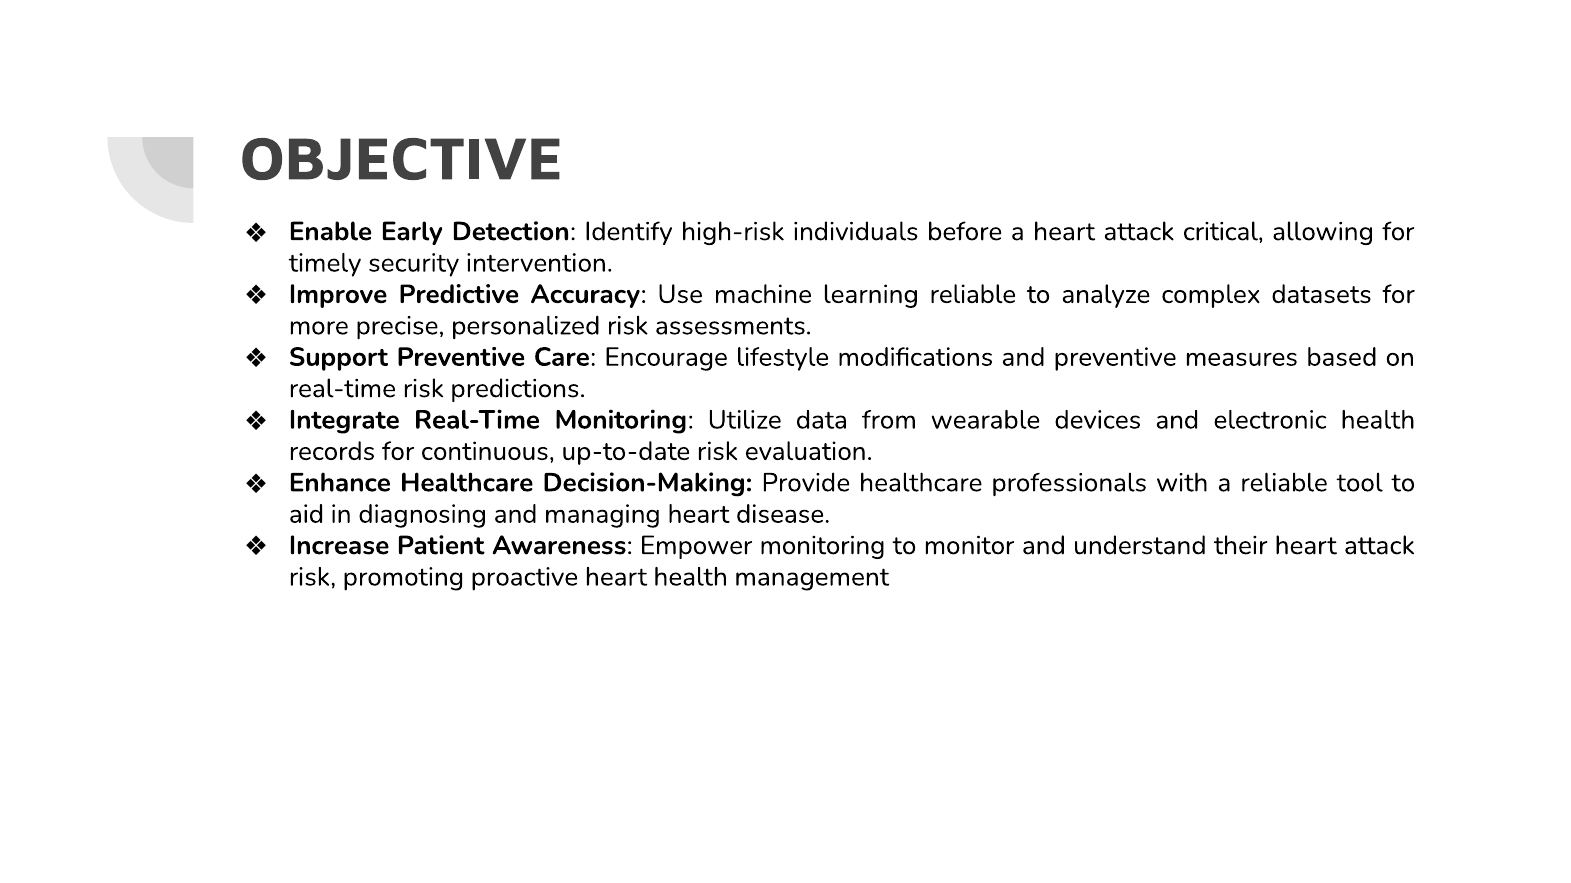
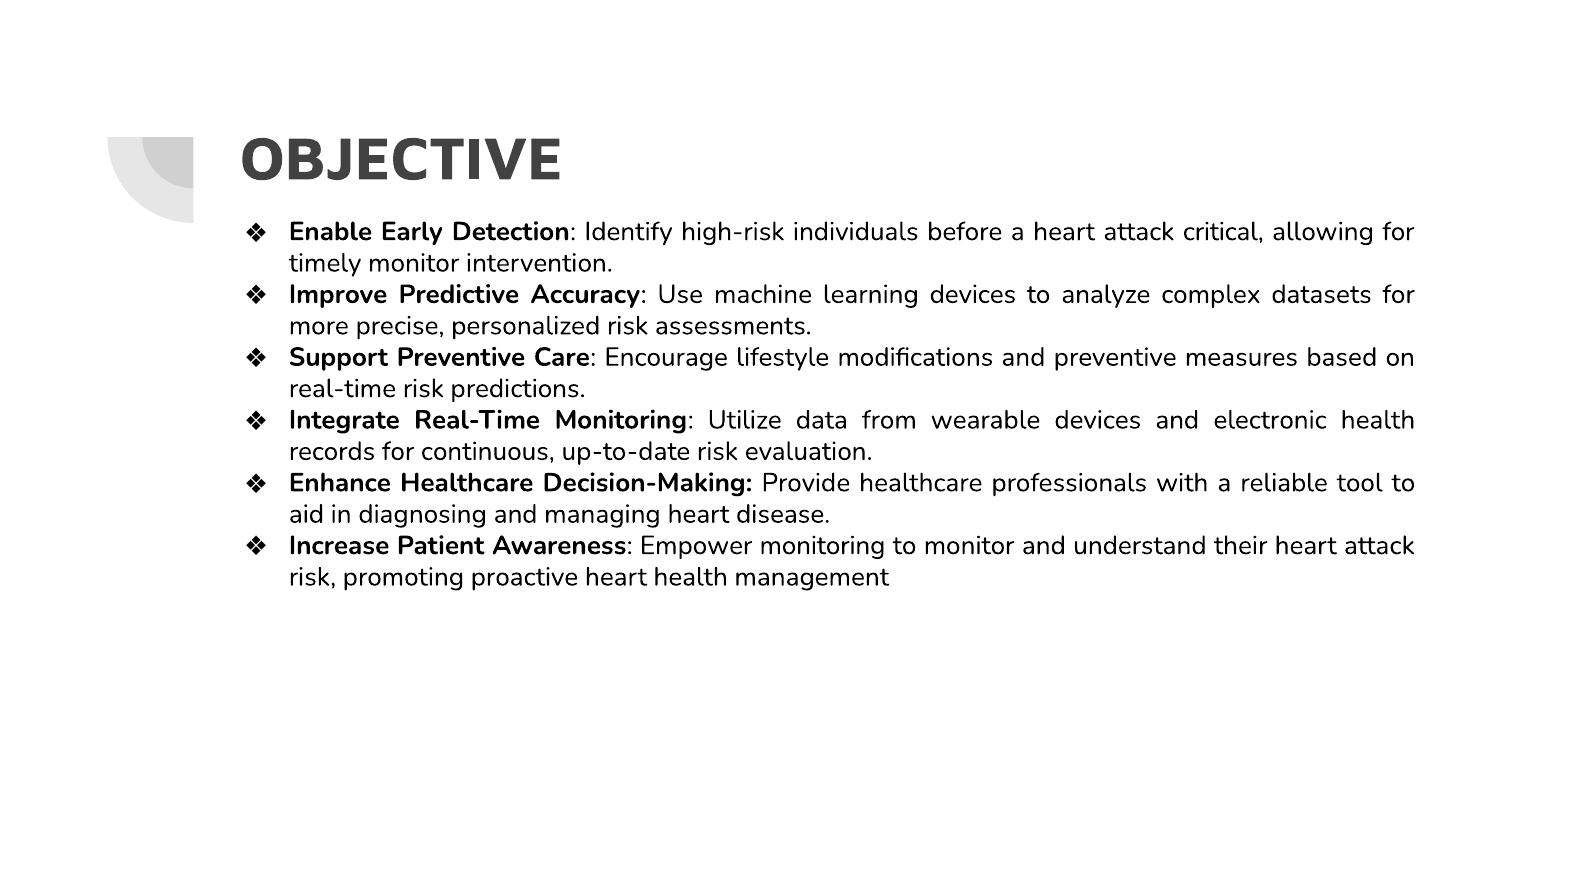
timely security: security -> monitor
learning reliable: reliable -> devices
